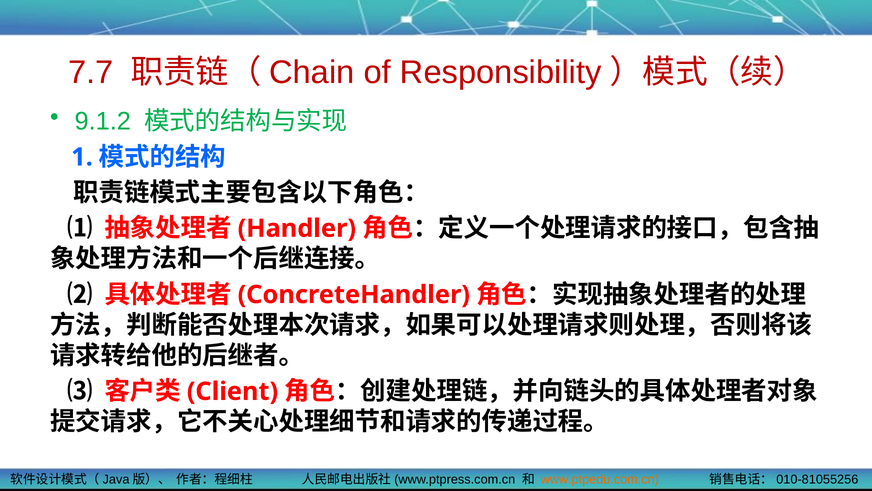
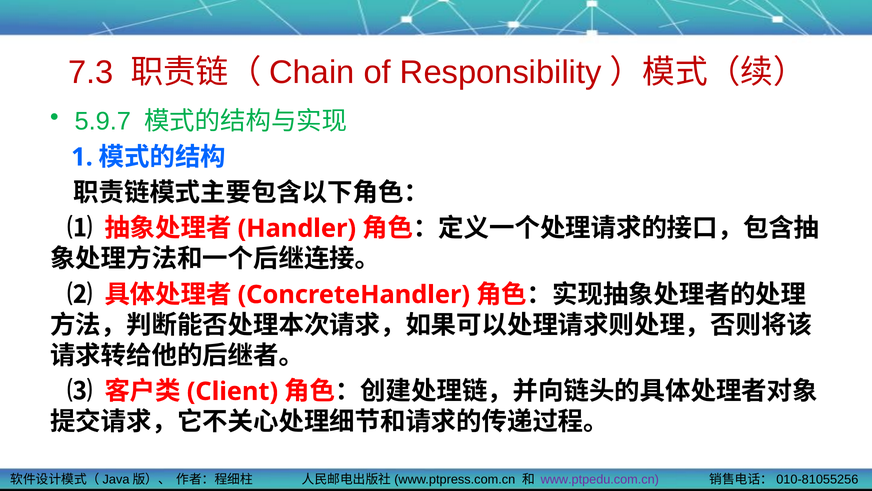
7.7: 7.7 -> 7.3
9.1.2: 9.1.2 -> 5.9.7
www.ptpedu.com.cn colour: orange -> purple
